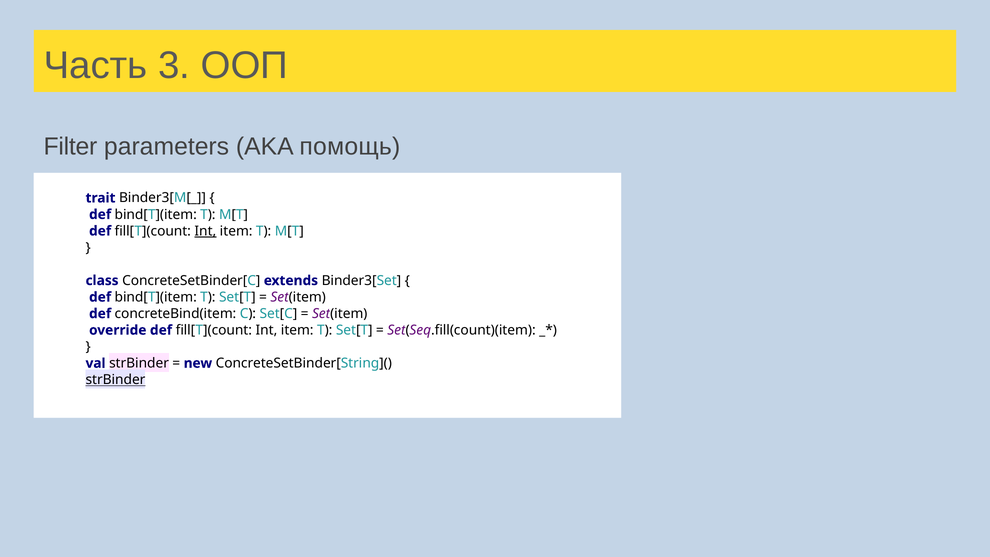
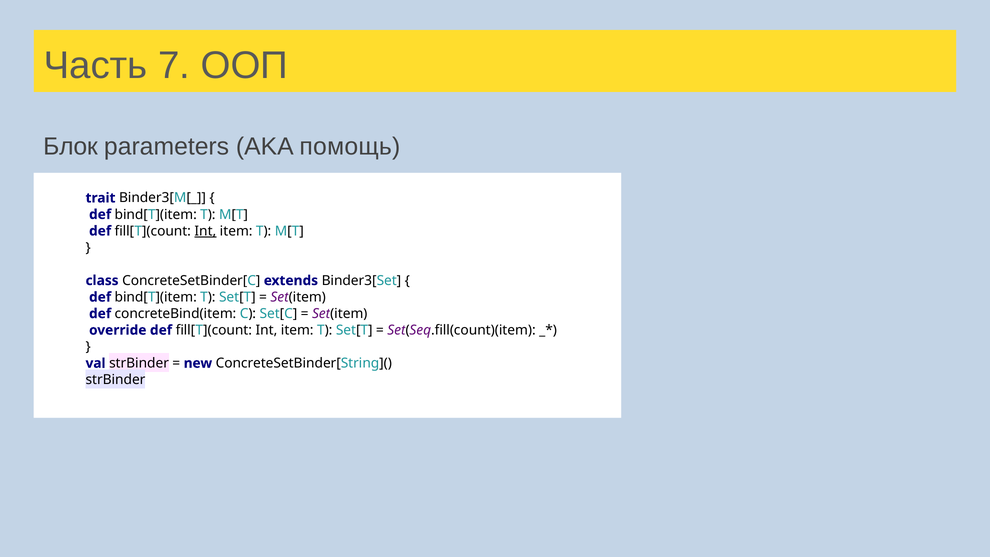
3: 3 -> 7
Filter: Filter -> Блок
strBinder at (115, 380) underline: present -> none
